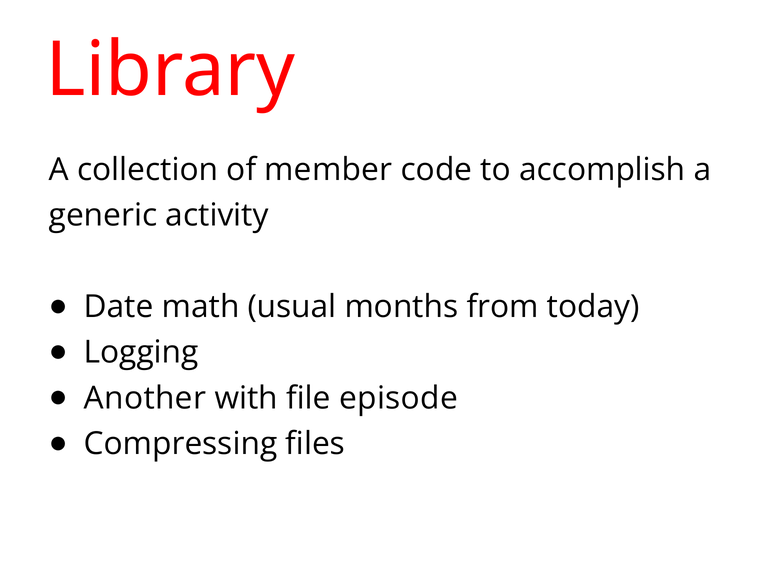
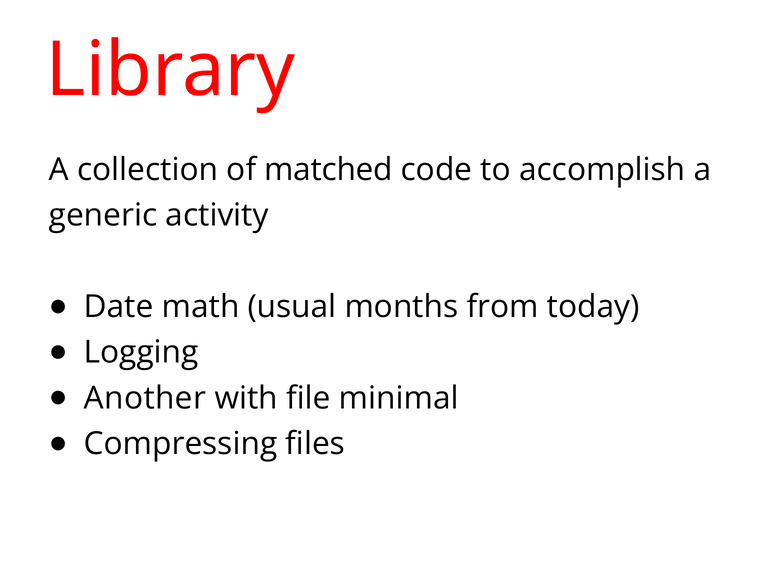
member: member -> matched
episode: episode -> minimal
